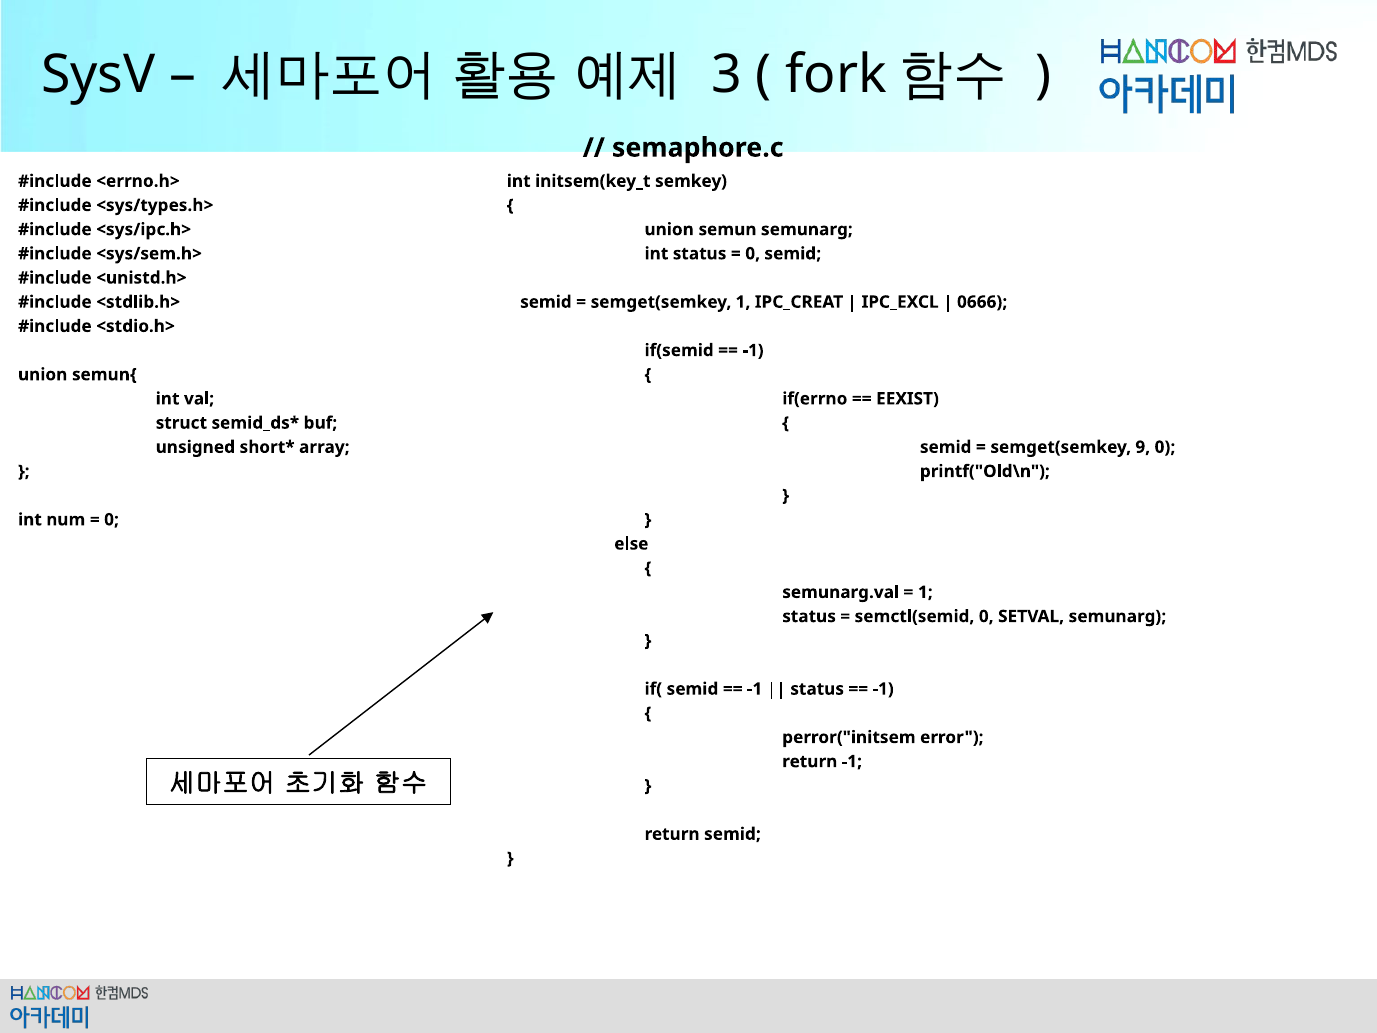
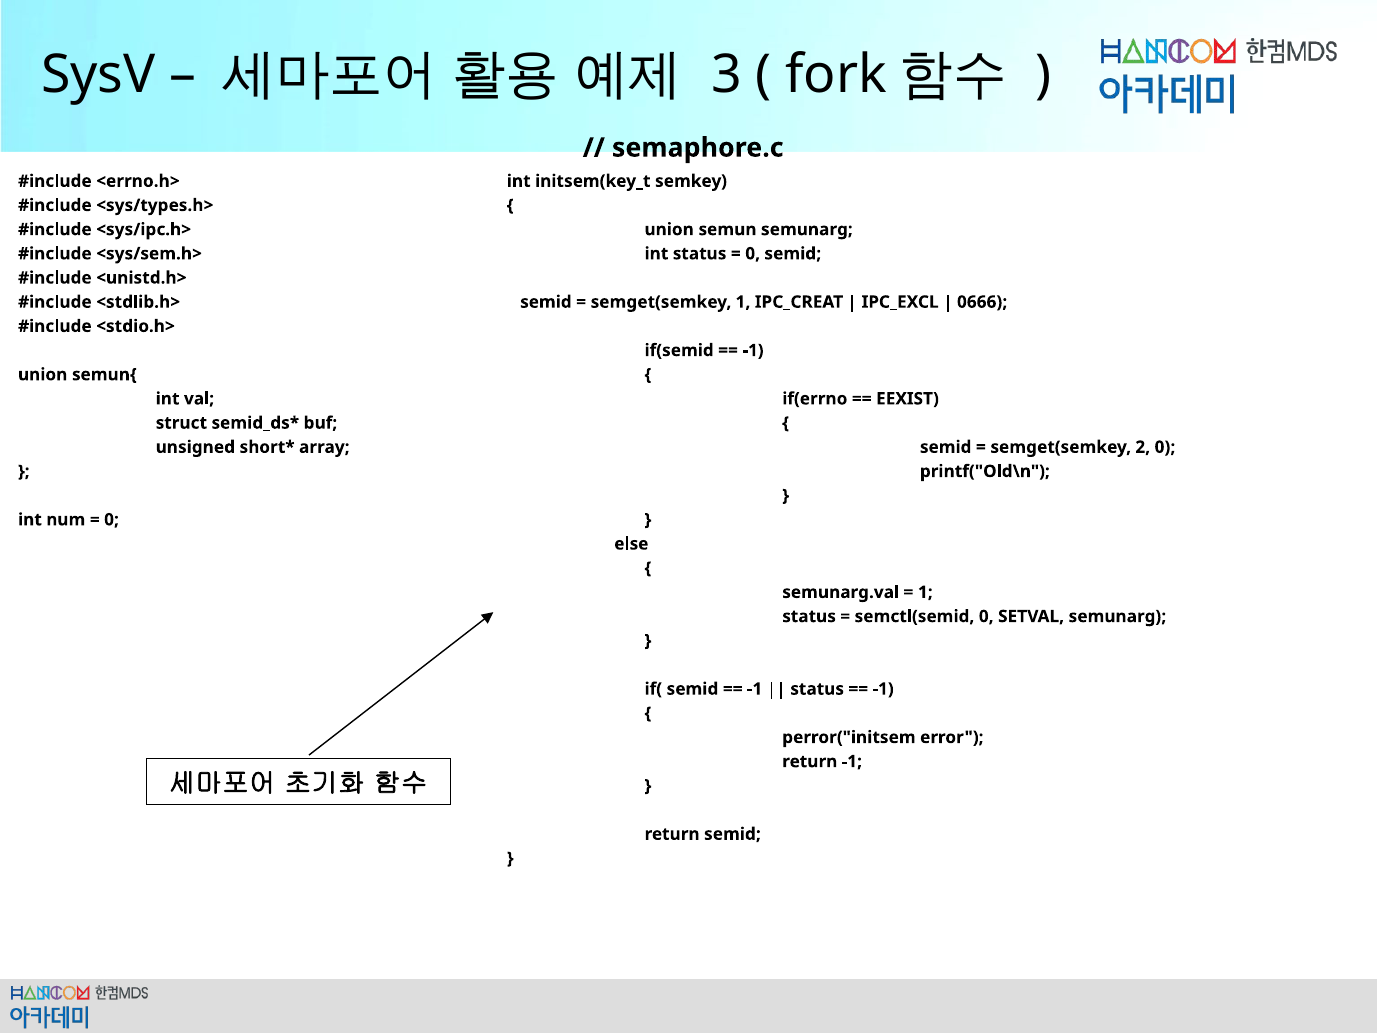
9: 9 -> 2
